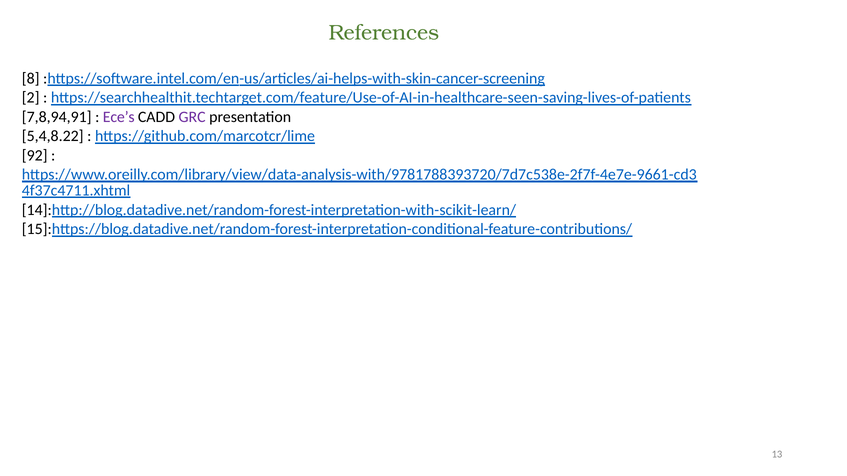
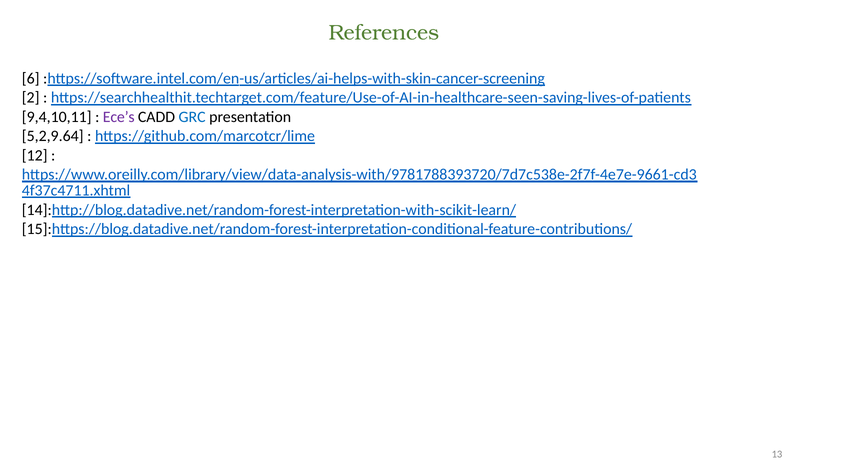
8: 8 -> 6
7,8,94,91: 7,8,94,91 -> 9,4,10,11
GRC colour: purple -> blue
5,4,8.22: 5,4,8.22 -> 5,2,9.64
92: 92 -> 12
